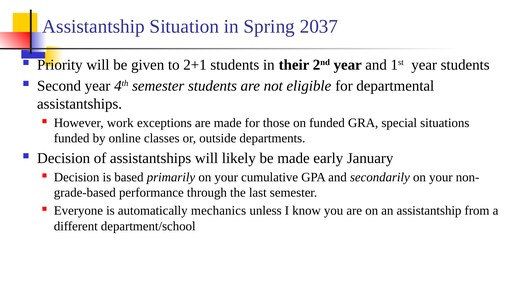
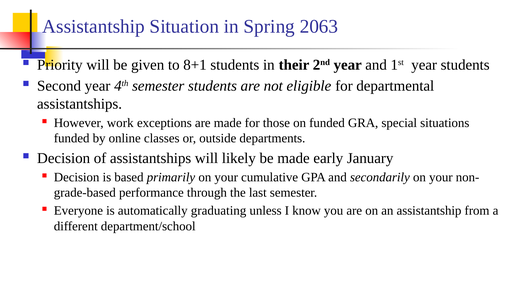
2037: 2037 -> 2063
2+1: 2+1 -> 8+1
mechanics: mechanics -> graduating
